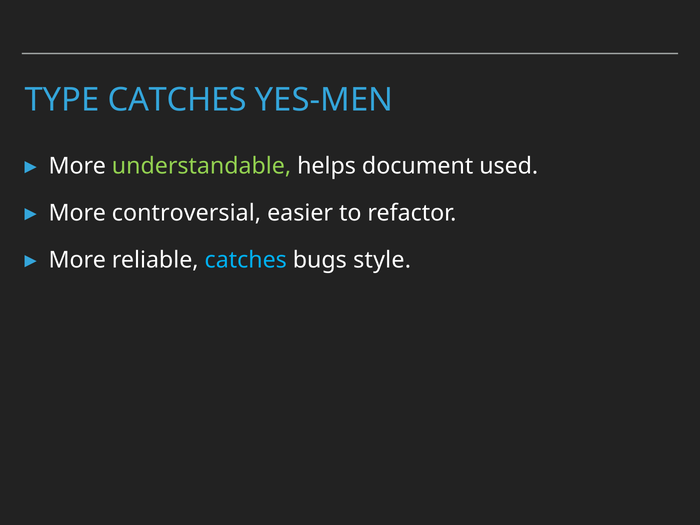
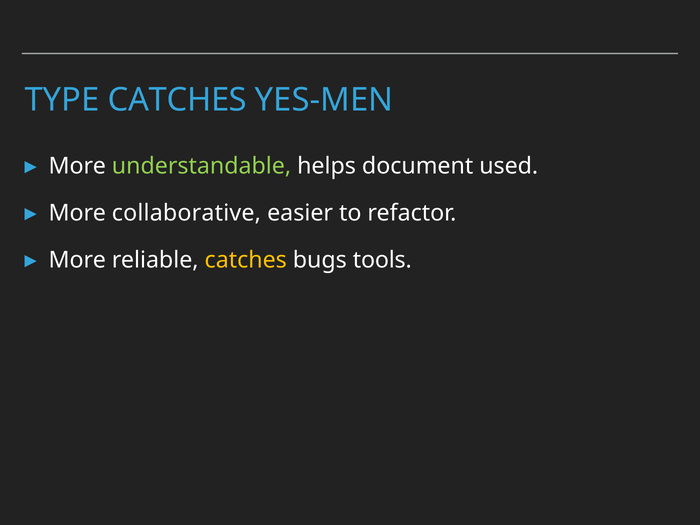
controversial: controversial -> collaborative
catches at (246, 260) colour: light blue -> yellow
style: style -> tools
